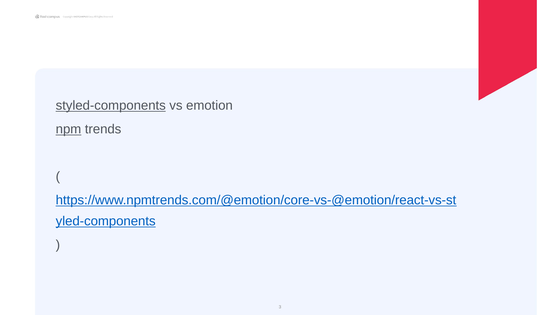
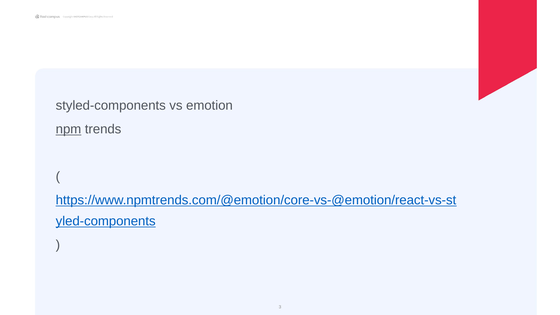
styled-components underline: present -> none
